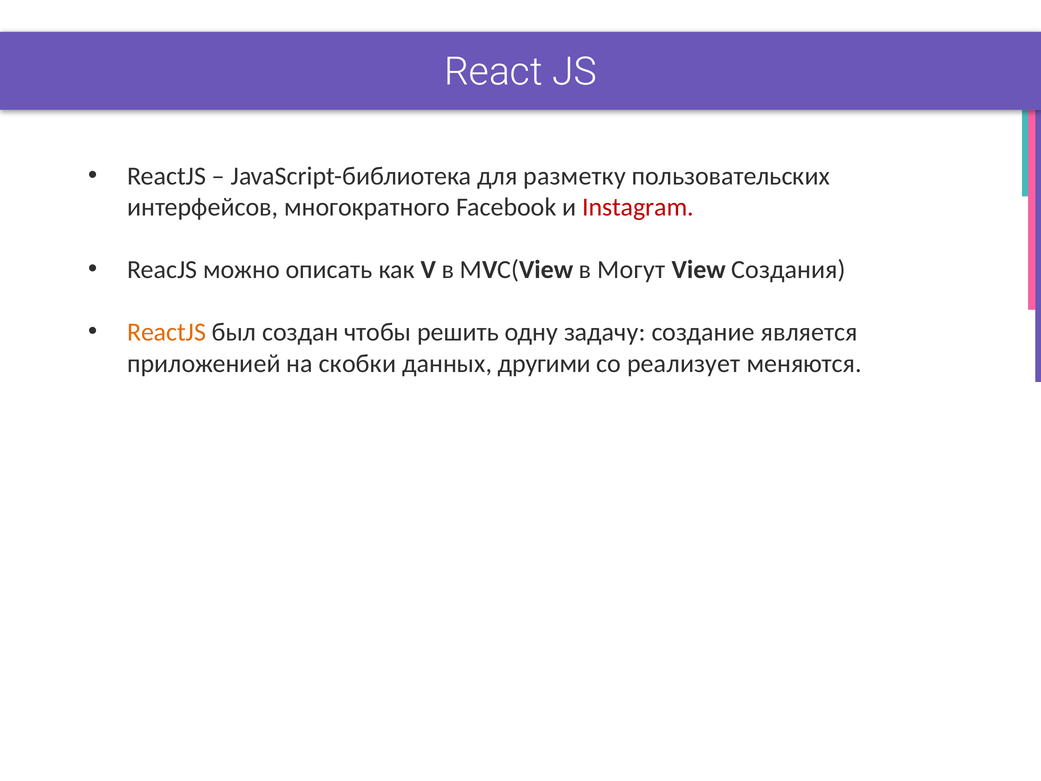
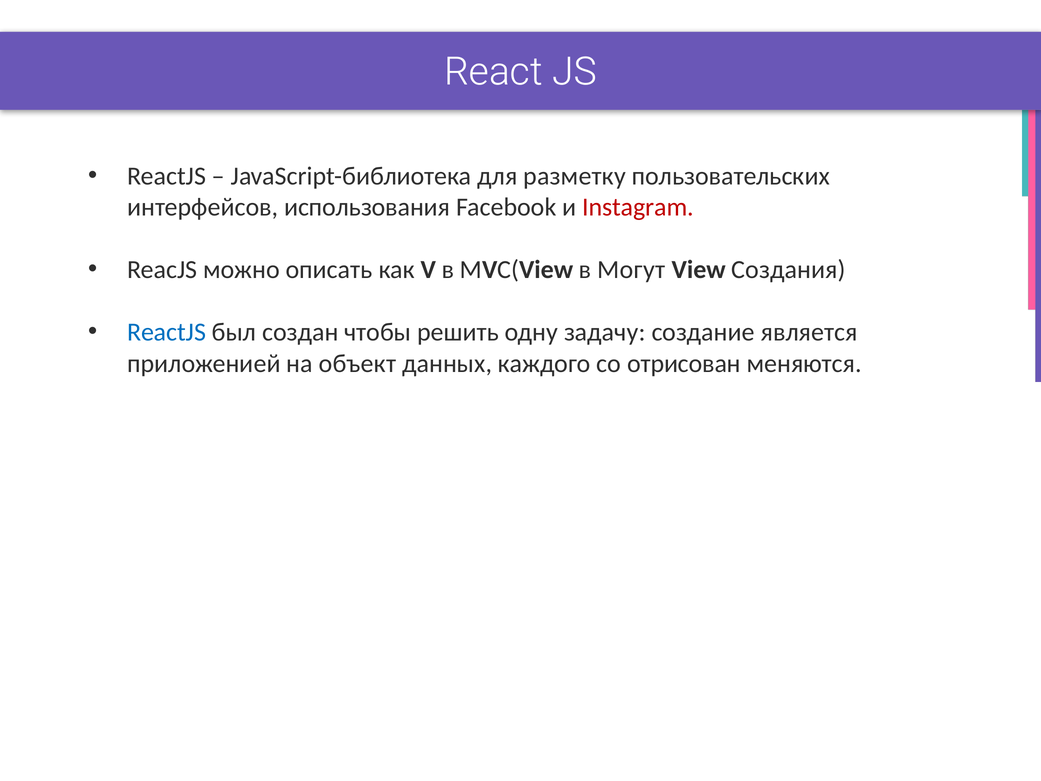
многократного: многократного -> использования
ReactJS at (167, 332) colour: orange -> blue
скобки: скобки -> объект
другими: другими -> каждого
реализует: реализует -> отрисован
